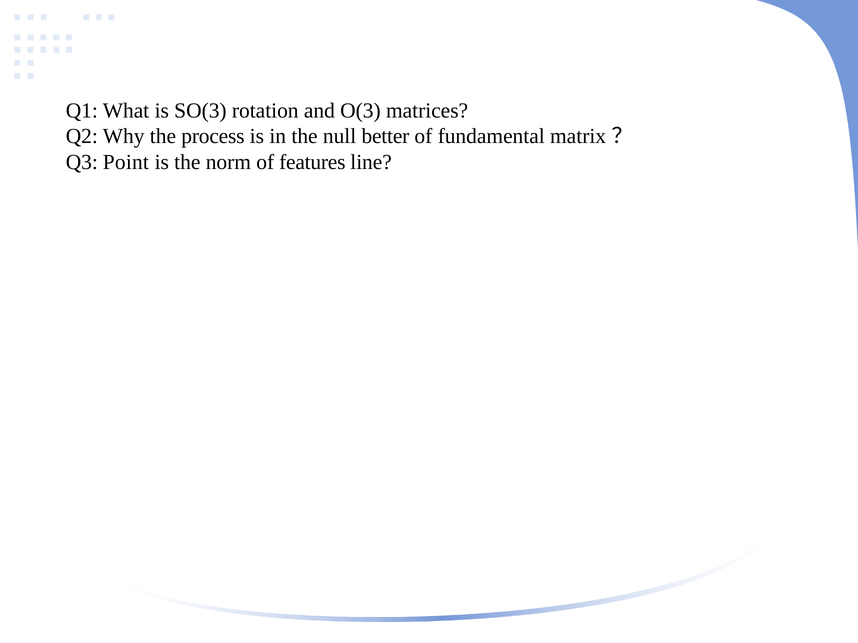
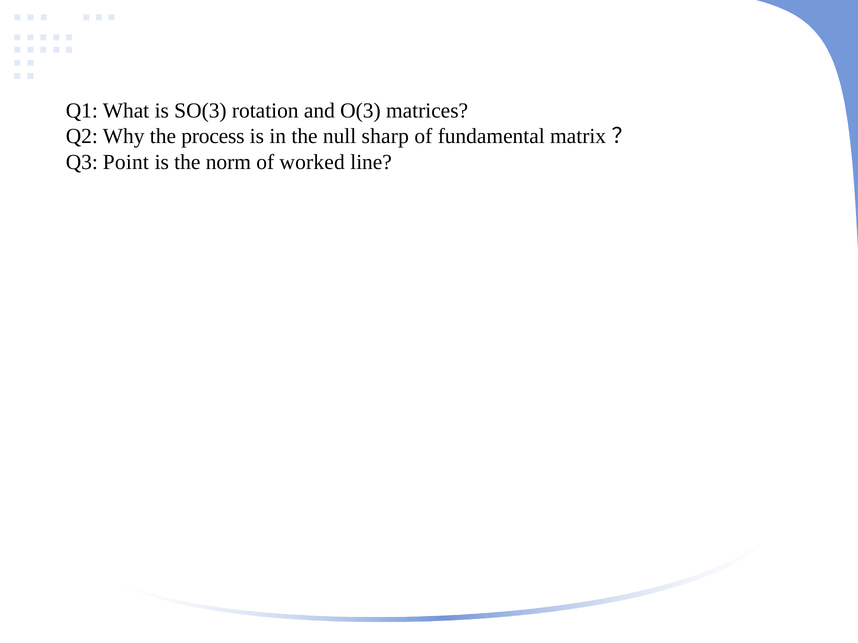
better: better -> sharp
features: features -> worked
